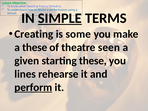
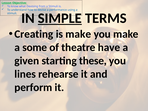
is some: some -> make
a these: these -> some
seen: seen -> have
perform underline: present -> none
